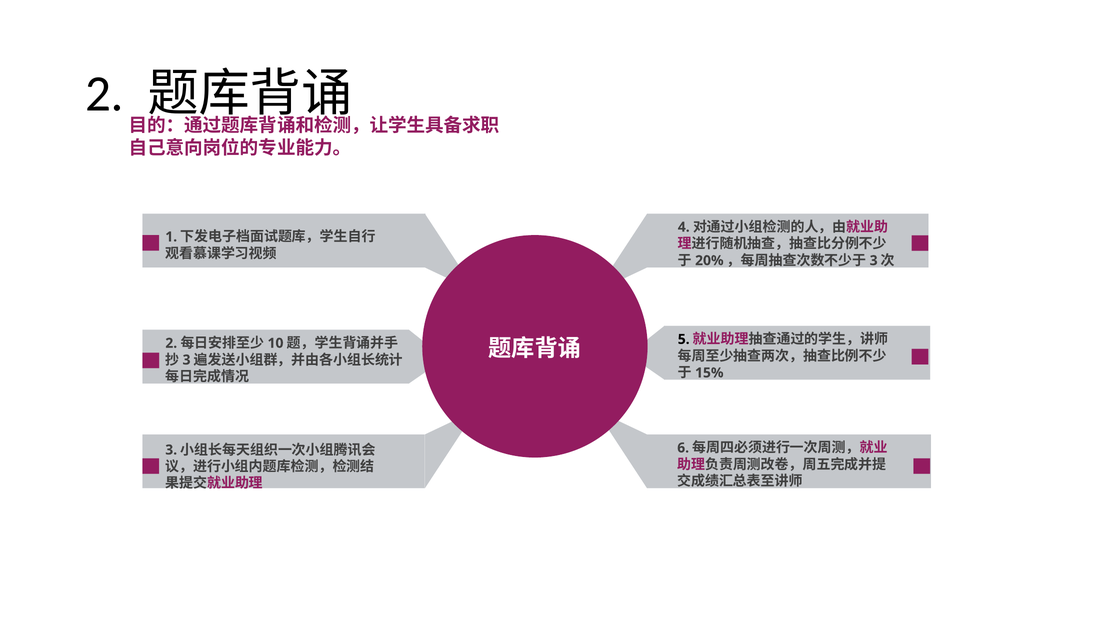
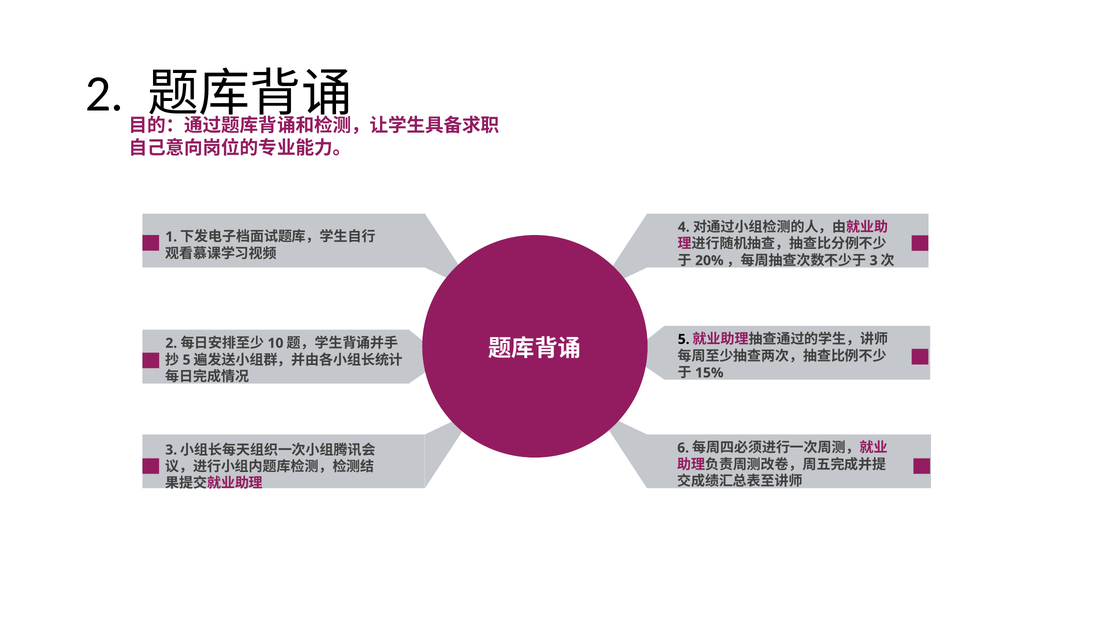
3 at (187, 360): 3 -> 5
